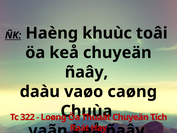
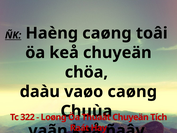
Haèng khuùc: khuùc -> caøng
ñaây at (86, 72): ñaây -> chöa
